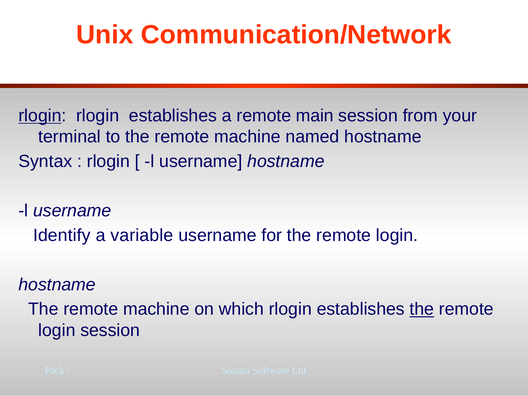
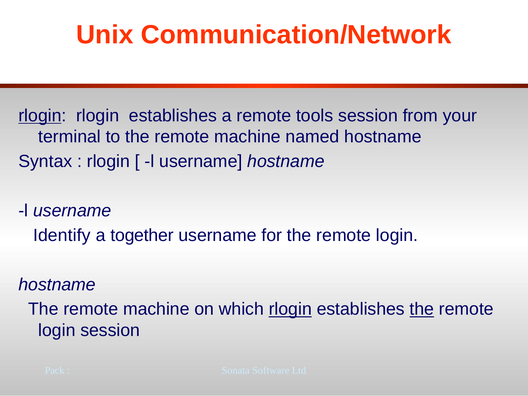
main: main -> tools
variable: variable -> together
rlogin at (290, 309) underline: none -> present
